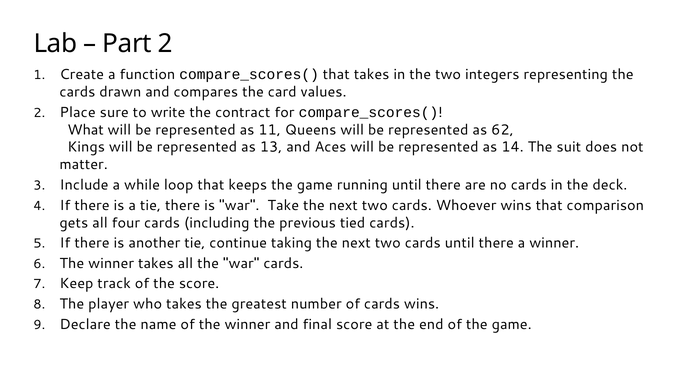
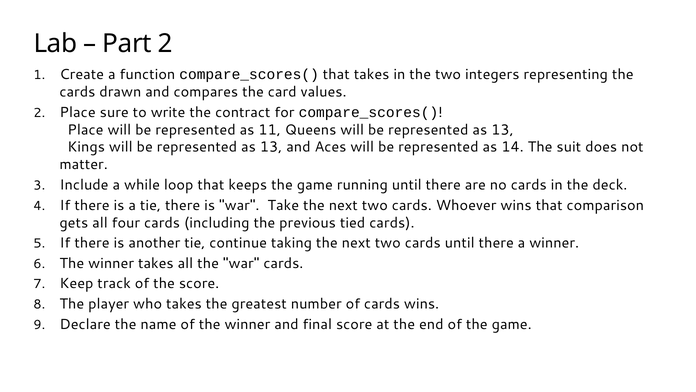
What at (86, 130): What -> Place
62 at (502, 130): 62 -> 13
